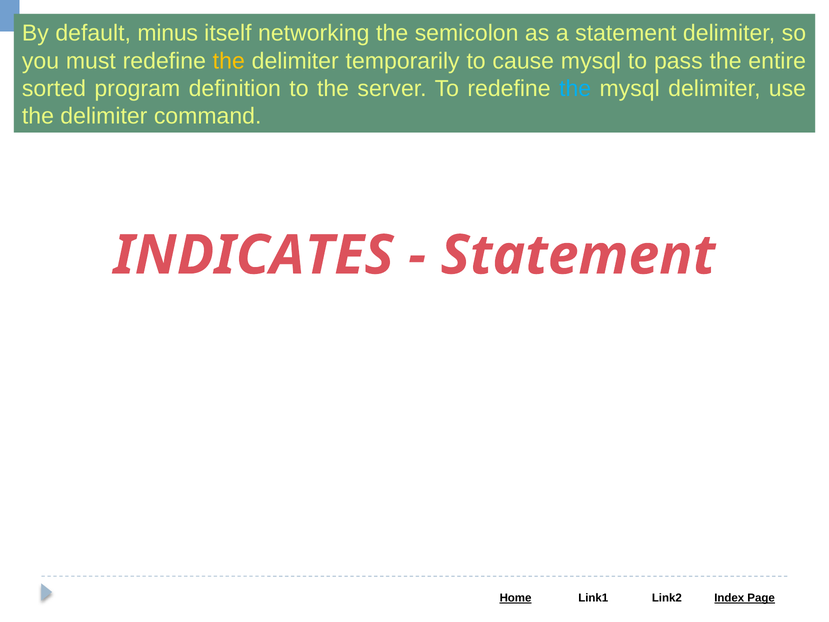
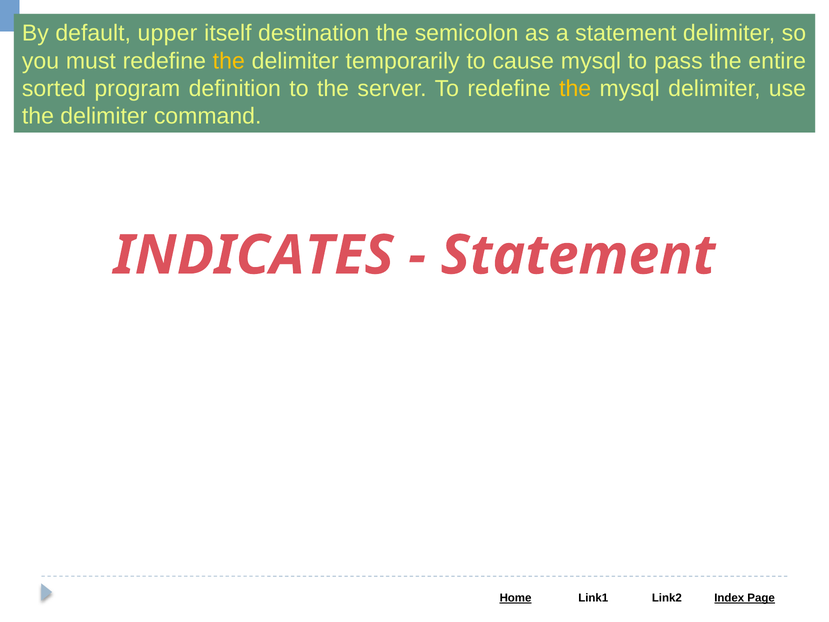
minus: minus -> upper
networking: networking -> destination
the at (575, 89) colour: light blue -> yellow
